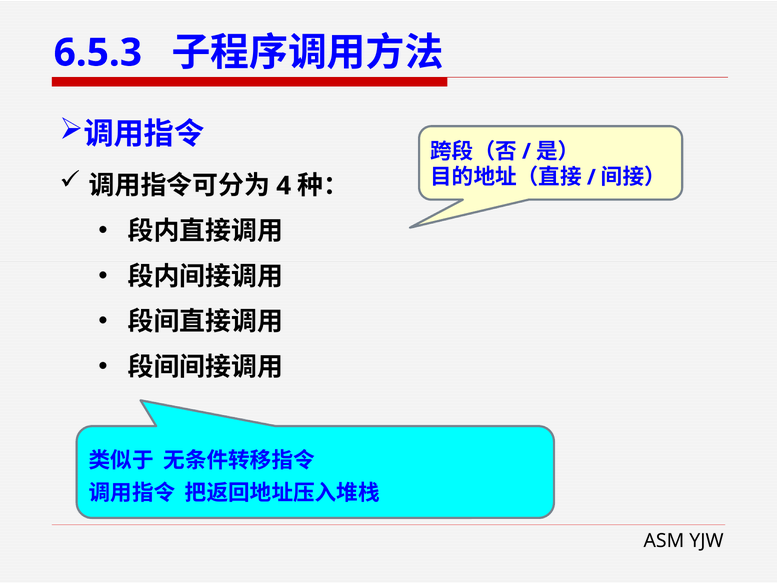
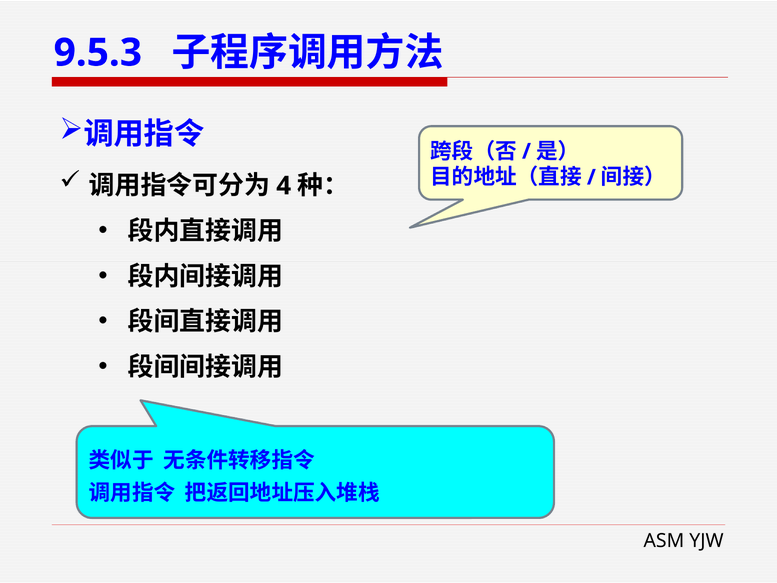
6.5.3: 6.5.3 -> 9.5.3
